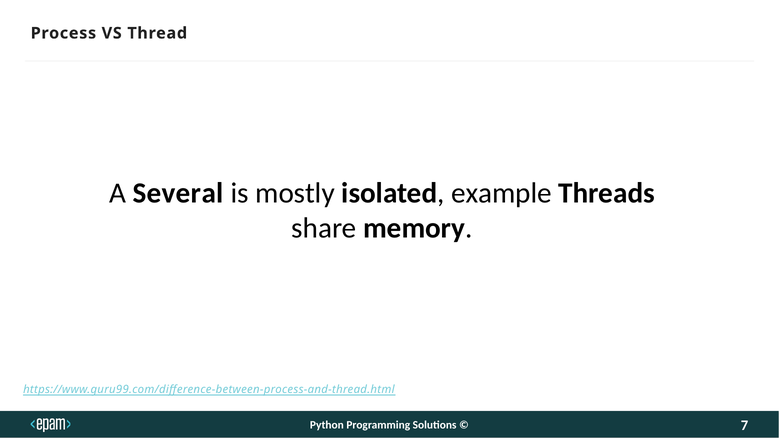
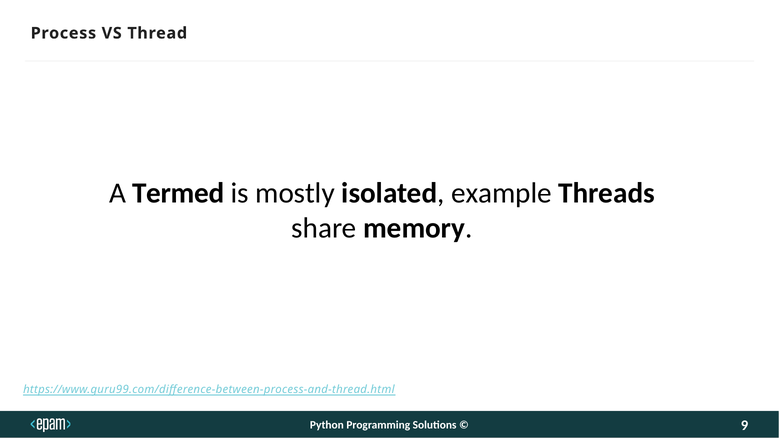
Several: Several -> Termed
7: 7 -> 9
